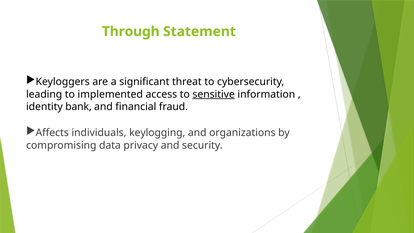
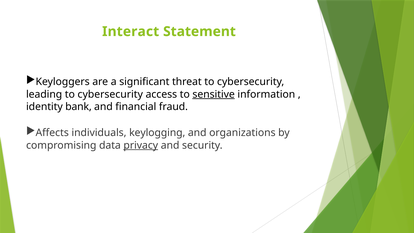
Through: Through -> Interact
leading to implemented: implemented -> cybersecurity
privacy underline: none -> present
